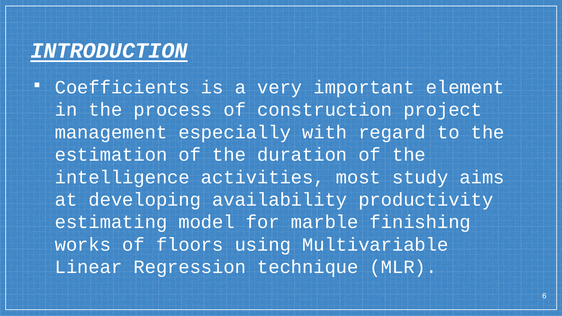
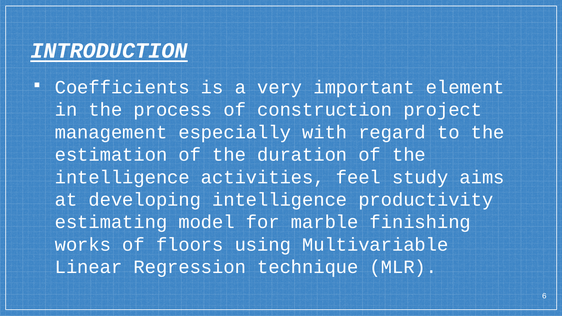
most: most -> feel
developing availability: availability -> intelligence
